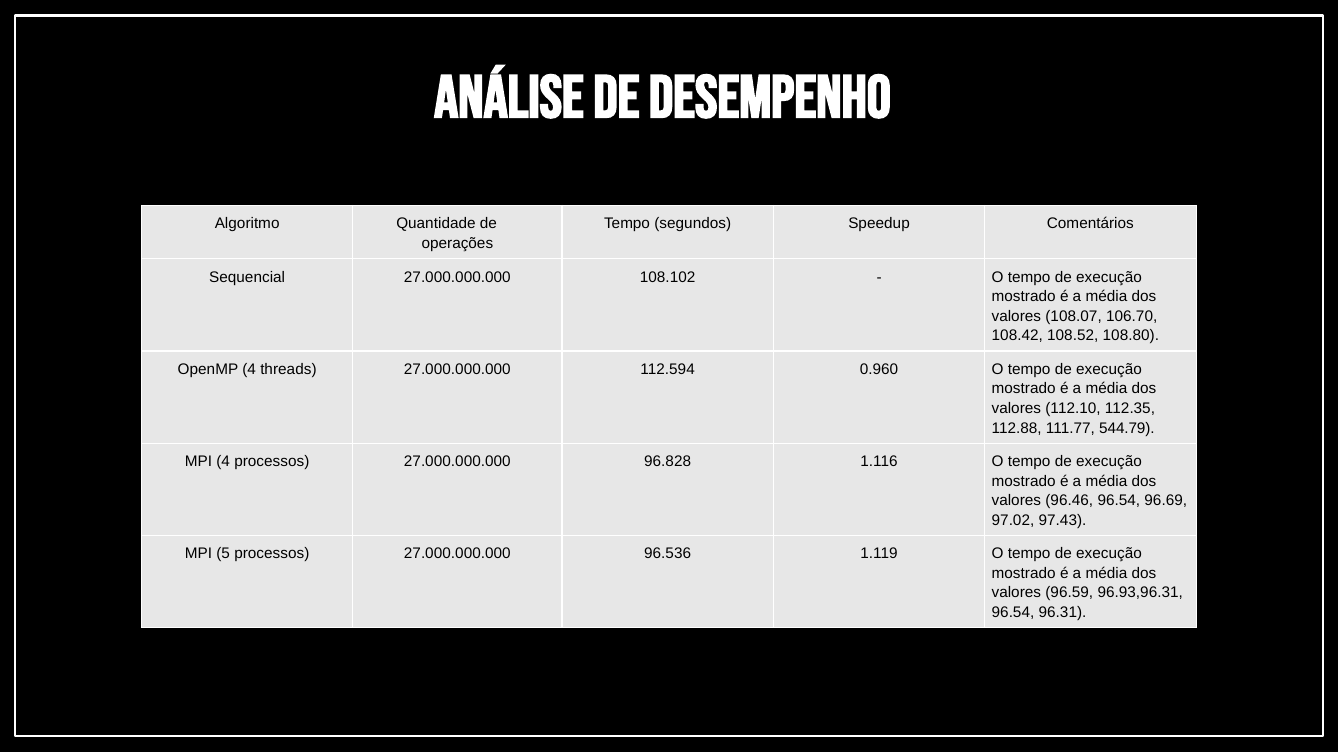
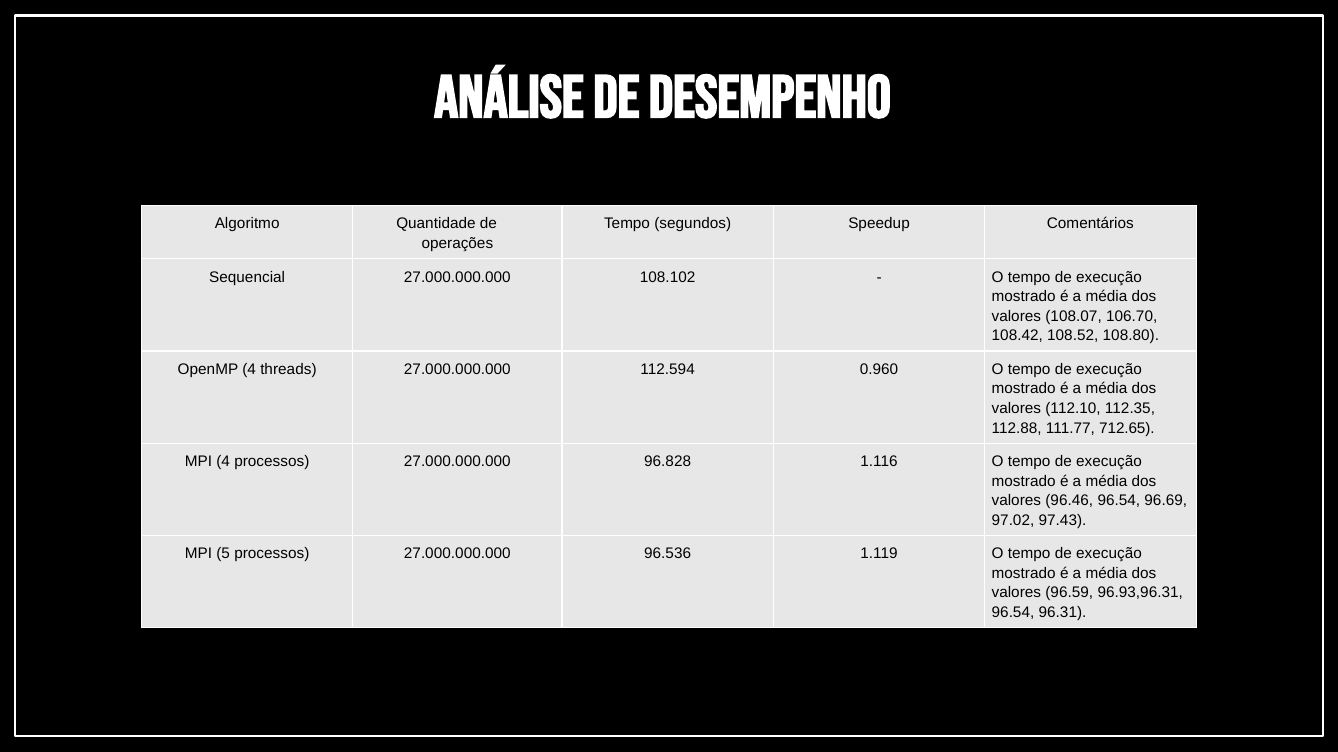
544.79: 544.79 -> 712.65
